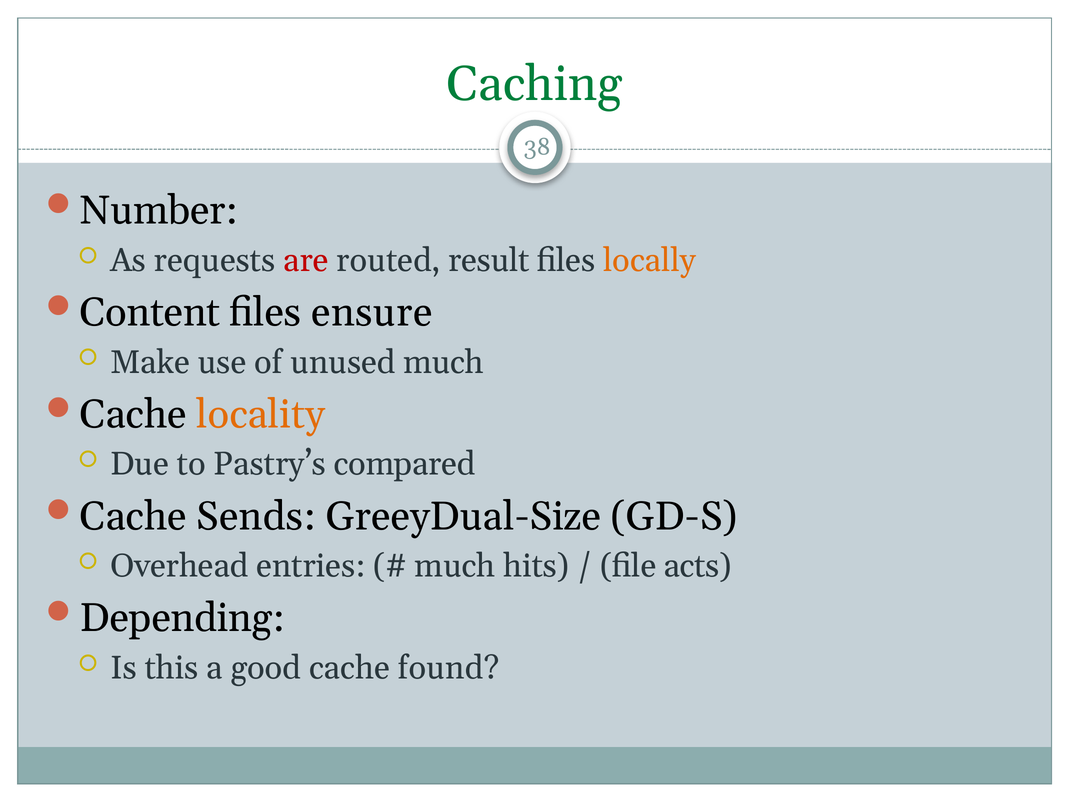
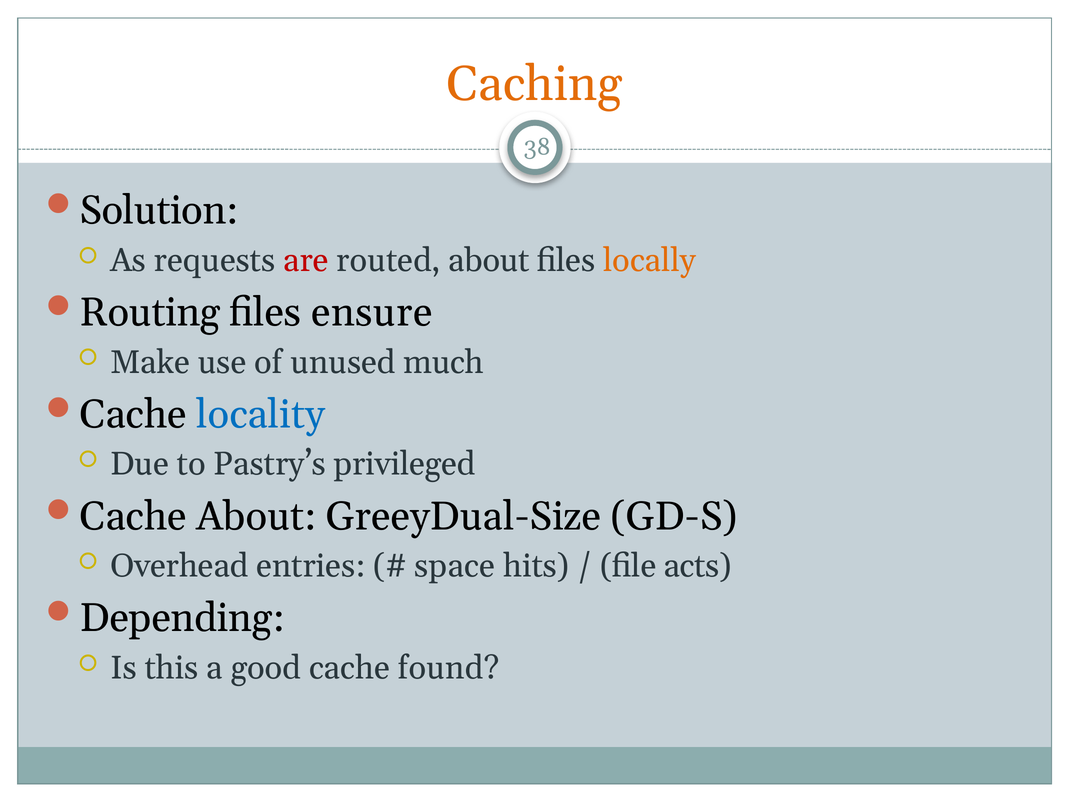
Caching colour: green -> orange
Number: Number -> Solution
routed result: result -> about
Content: Content -> Routing
locality colour: orange -> blue
compared: compared -> privileged
Cache Sends: Sends -> About
much at (455, 566): much -> space
